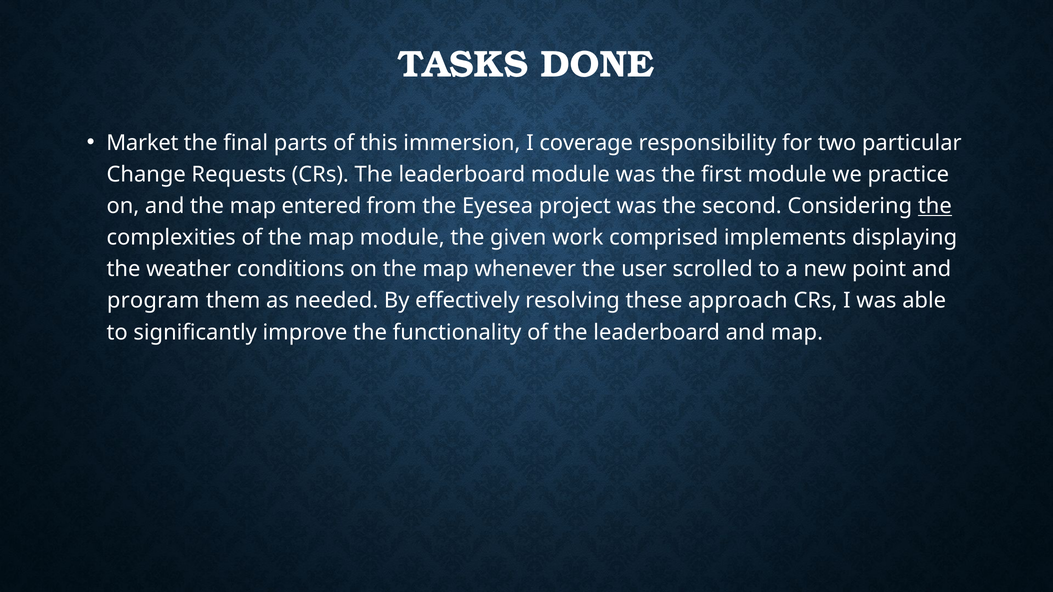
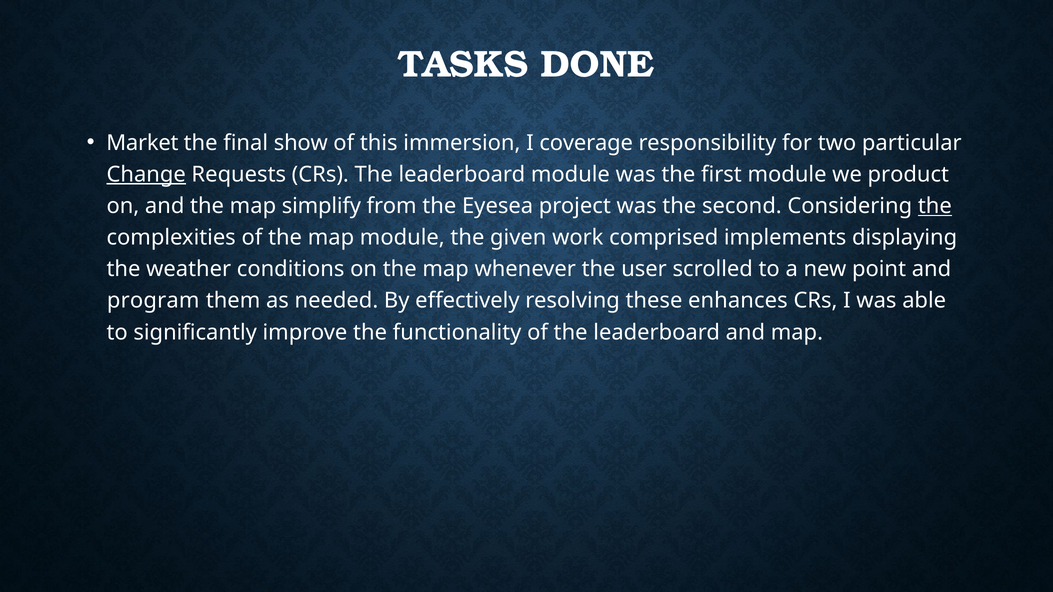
parts: parts -> show
Change underline: none -> present
practice: practice -> product
entered: entered -> simplify
approach: approach -> enhances
